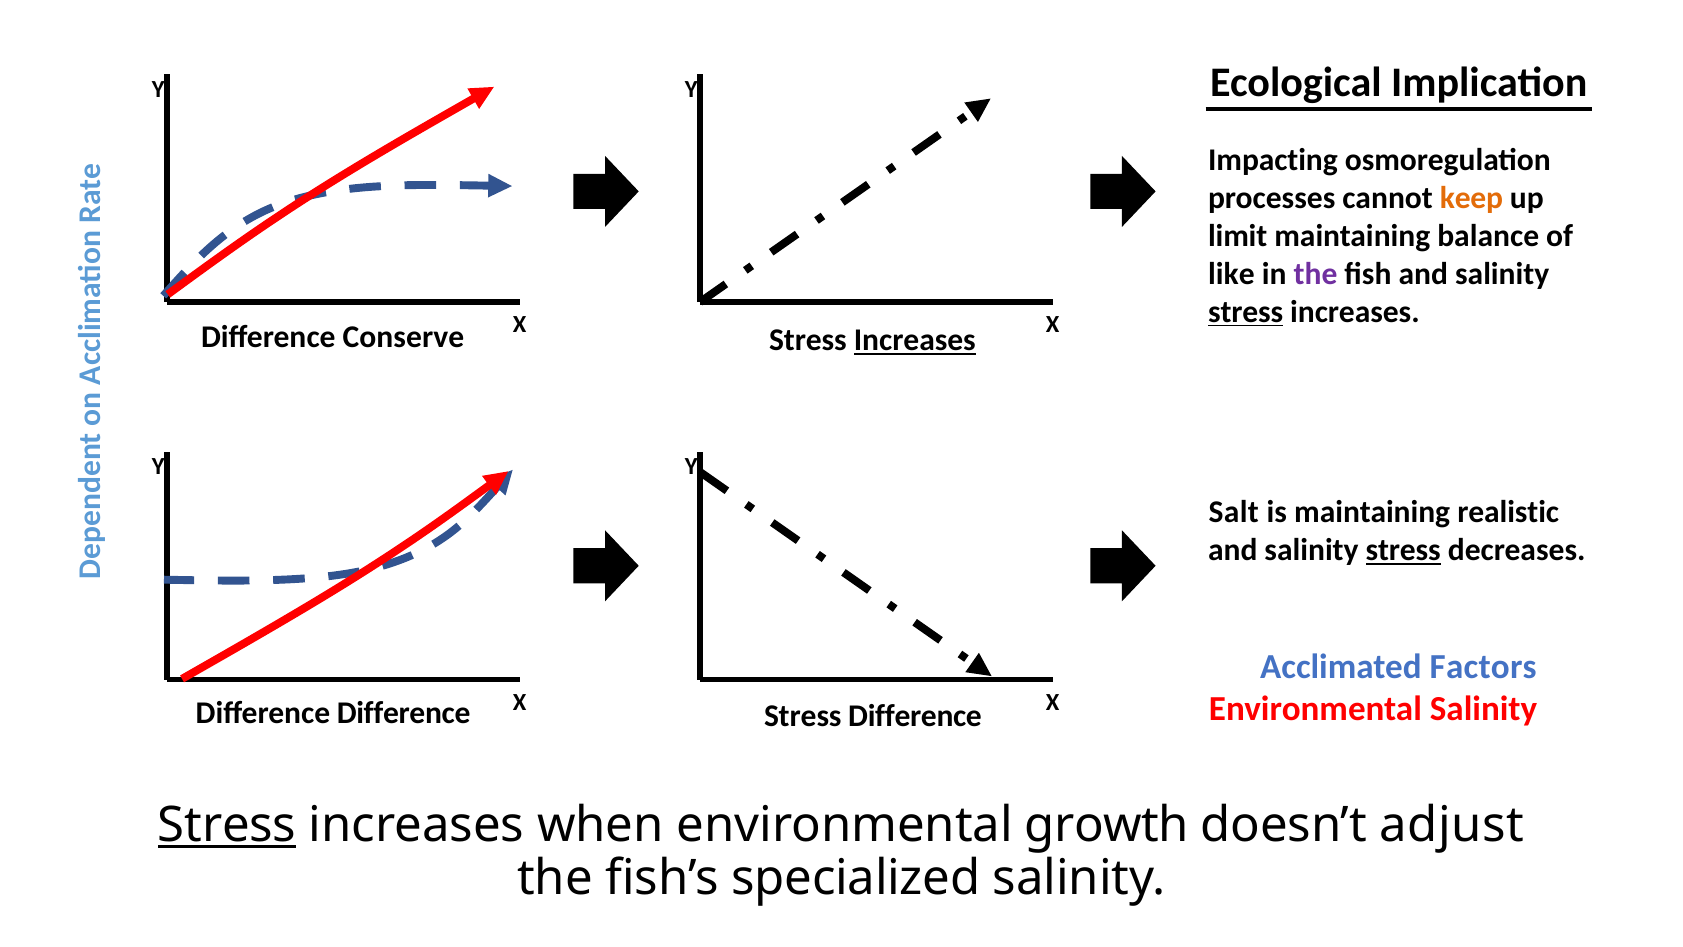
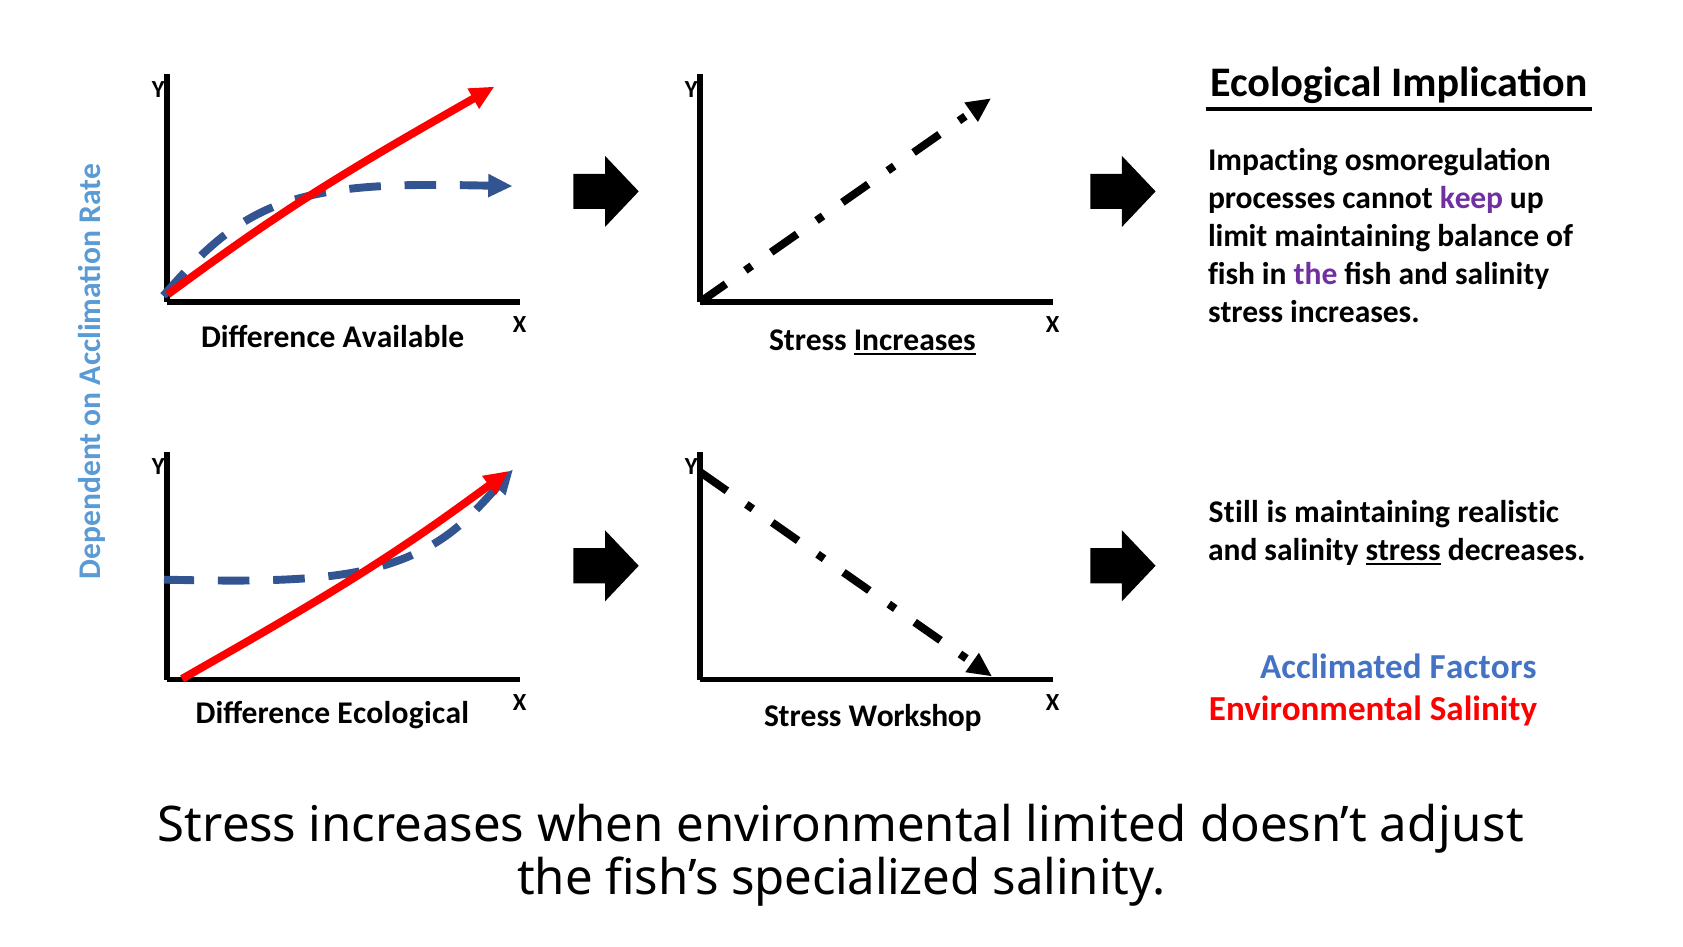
keep colour: orange -> purple
like at (1231, 274): like -> fish
stress at (1246, 312) underline: present -> none
Conserve: Conserve -> Available
Salt: Salt -> Still
Difference Difference: Difference -> Ecological
Stress Difference: Difference -> Workshop
Stress at (227, 825) underline: present -> none
growth: growth -> limited
